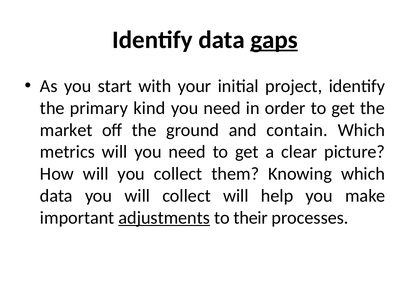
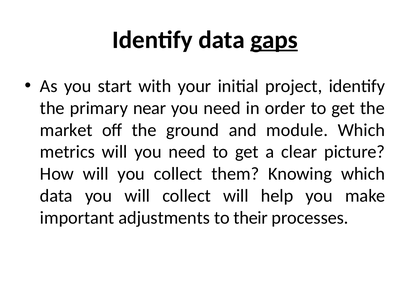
kind: kind -> near
contain: contain -> module
adjustments underline: present -> none
